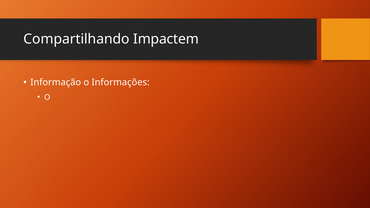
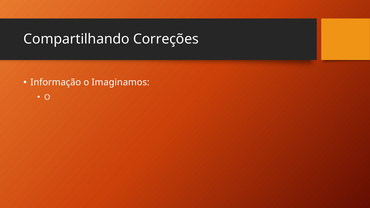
Impactem: Impactem -> Correções
Informações: Informações -> Imaginamos
